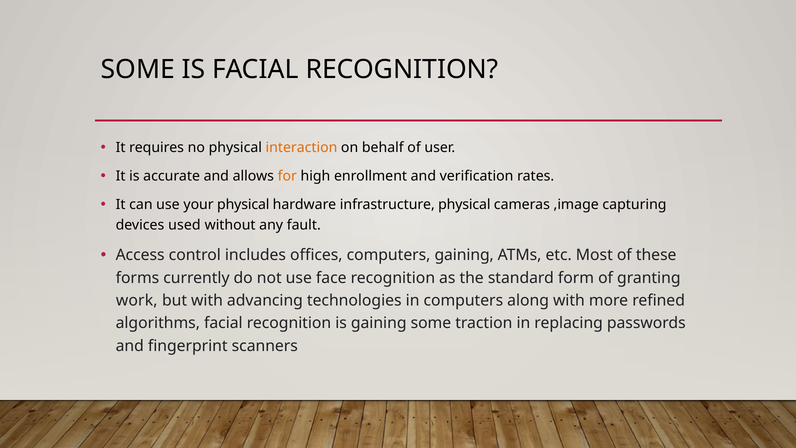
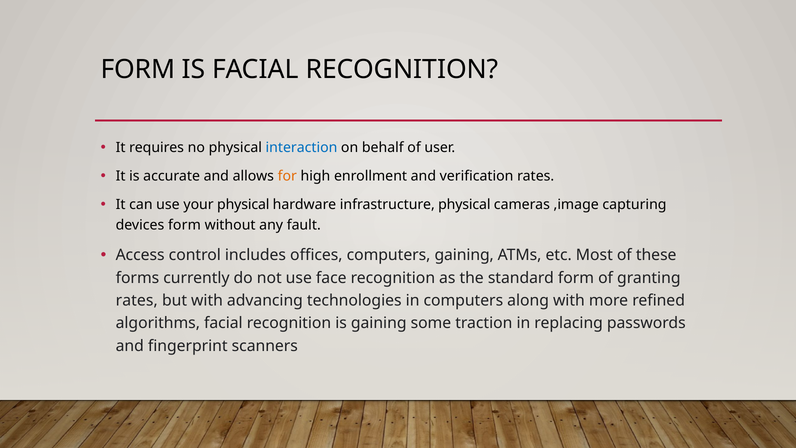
SOME at (138, 70): SOME -> FORM
interaction colour: orange -> blue
devices used: used -> form
work at (137, 300): work -> rates
